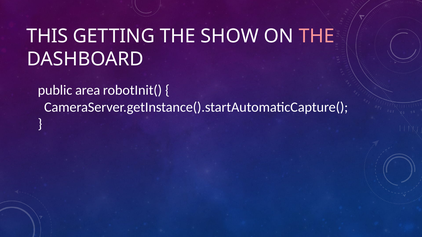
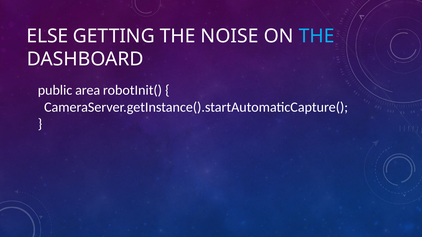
THIS: THIS -> ELSE
SHOW: SHOW -> NOISE
THE at (317, 36) colour: pink -> light blue
